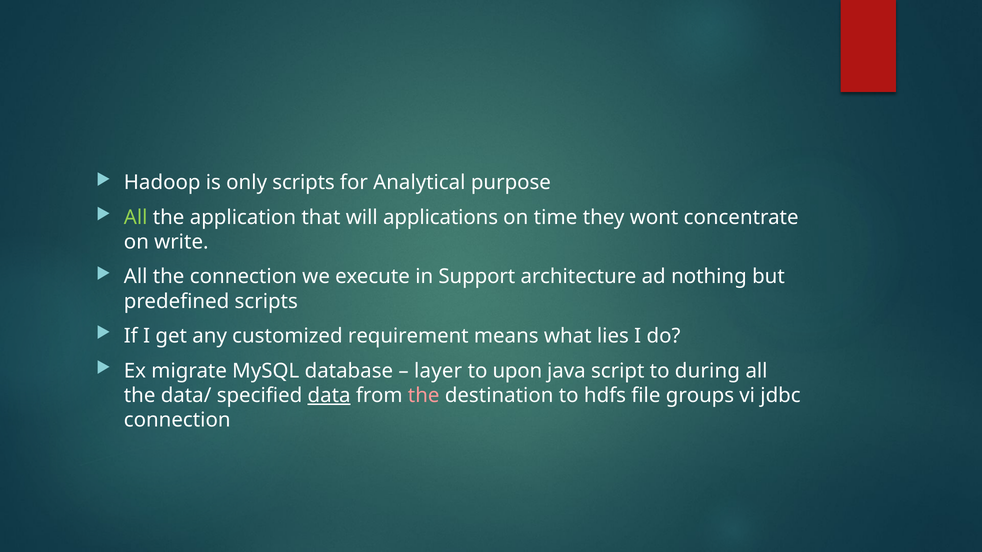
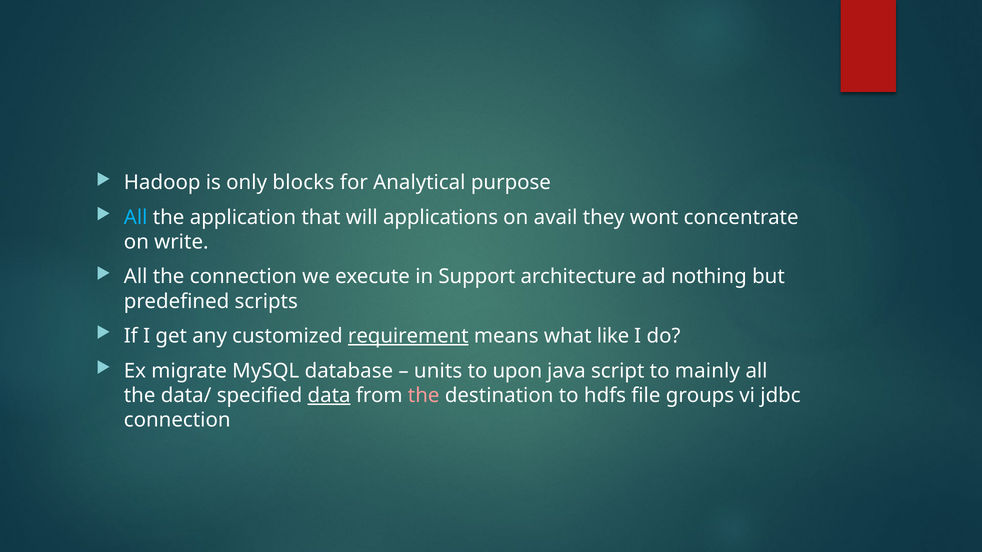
only scripts: scripts -> blocks
All at (136, 218) colour: light green -> light blue
time: time -> avail
requirement underline: none -> present
lies: lies -> like
layer: layer -> units
during: during -> mainly
